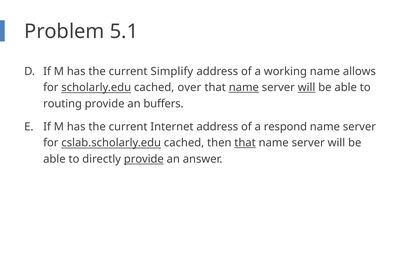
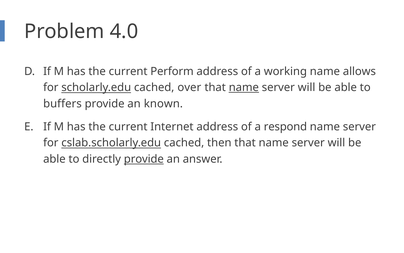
5.1: 5.1 -> 4.0
Simplify: Simplify -> Perform
will at (307, 87) underline: present -> none
routing: routing -> buffers
buffers: buffers -> known
that at (245, 143) underline: present -> none
